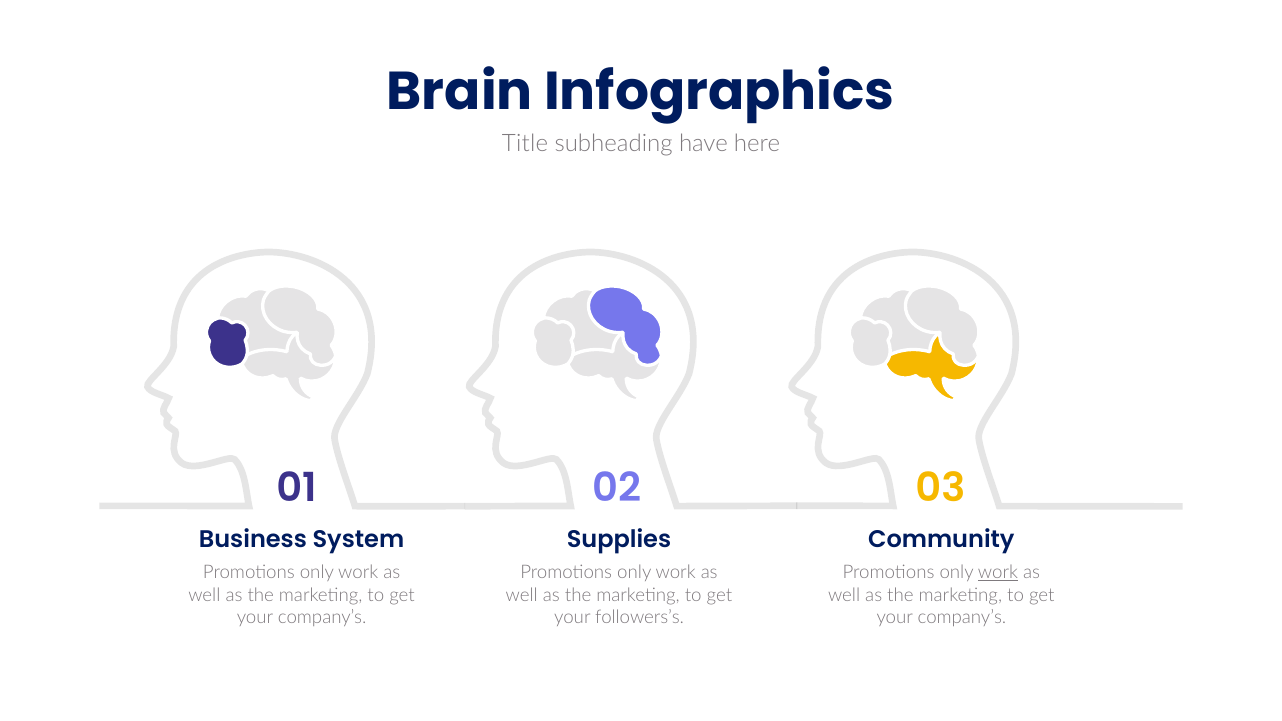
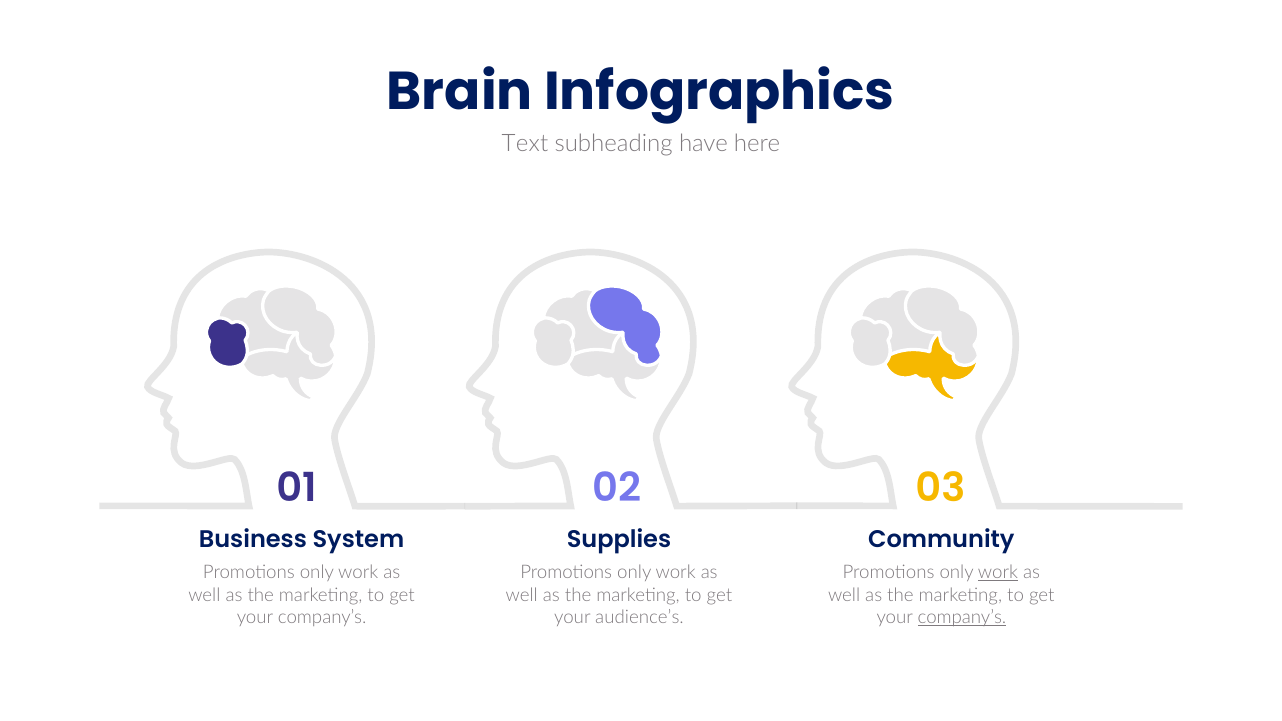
Title: Title -> Text
followers’s: followers’s -> audience’s
company’s at (962, 618) underline: none -> present
